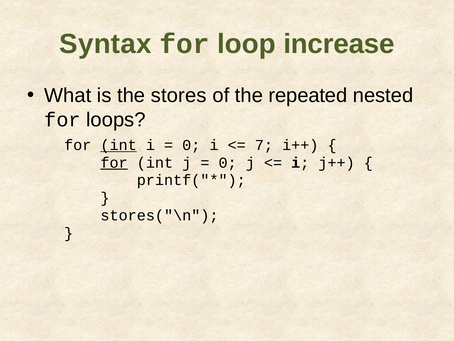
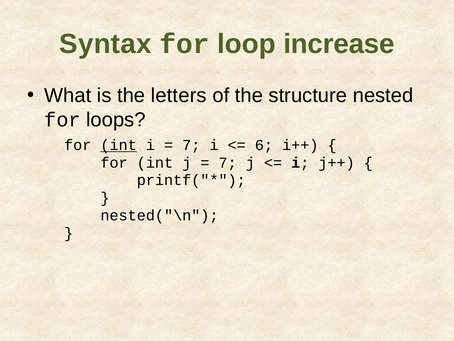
stores: stores -> letters
repeated: repeated -> structure
0 at (191, 145): 0 -> 7
7: 7 -> 6
for at (114, 162) underline: present -> none
0 at (228, 162): 0 -> 7
stores("\n: stores("\n -> nested("\n
